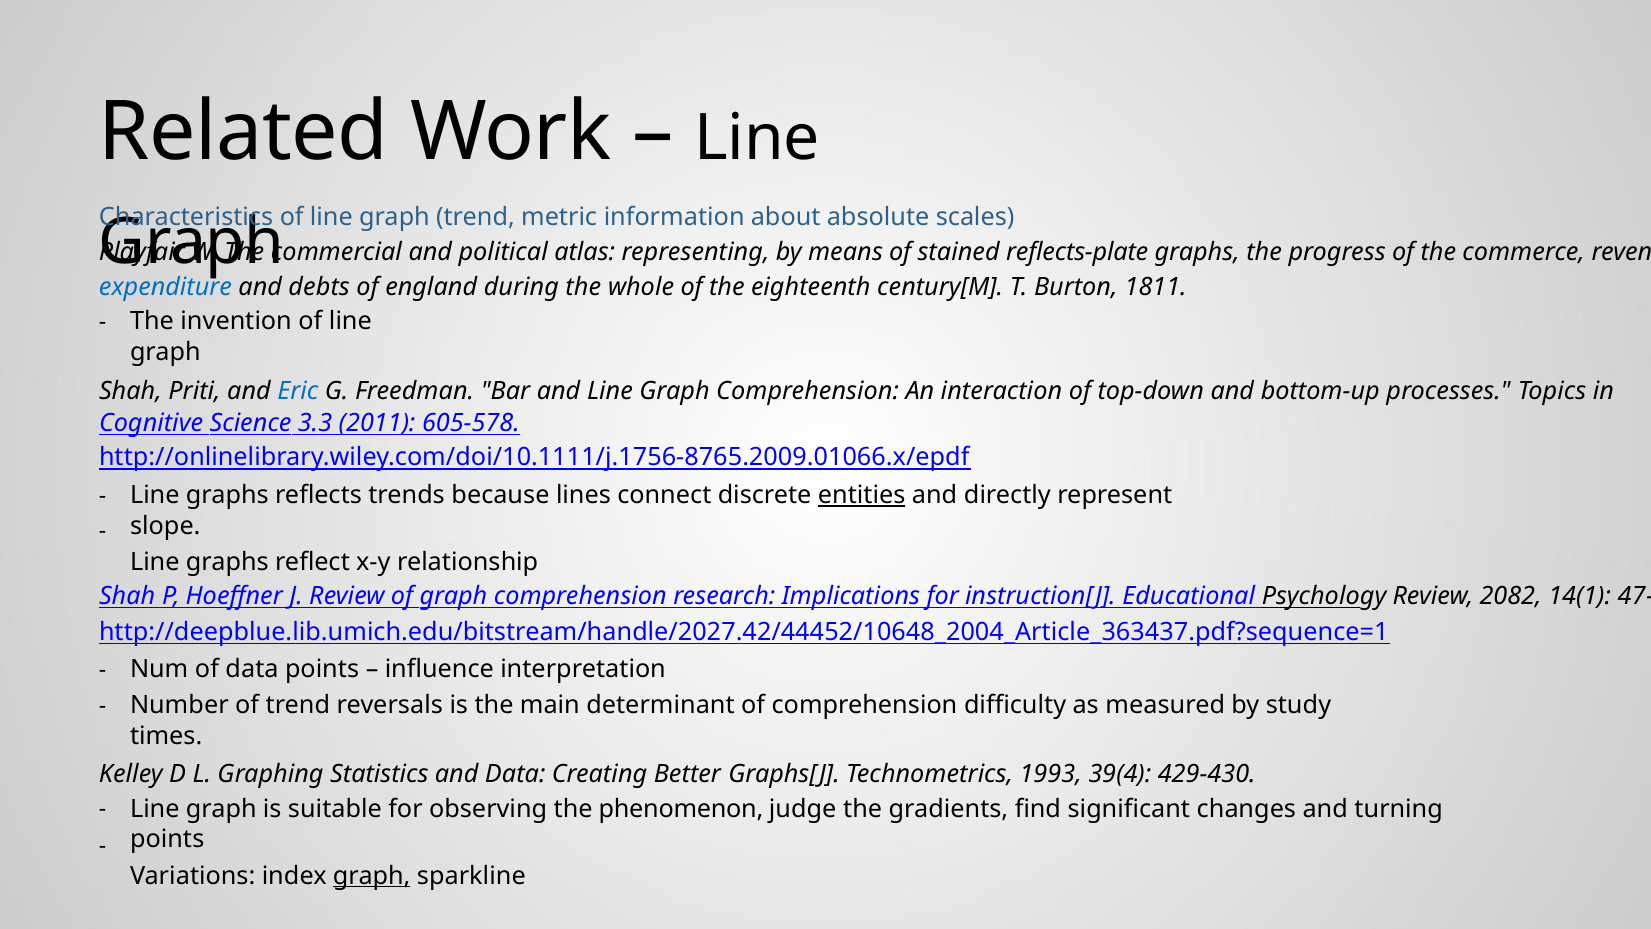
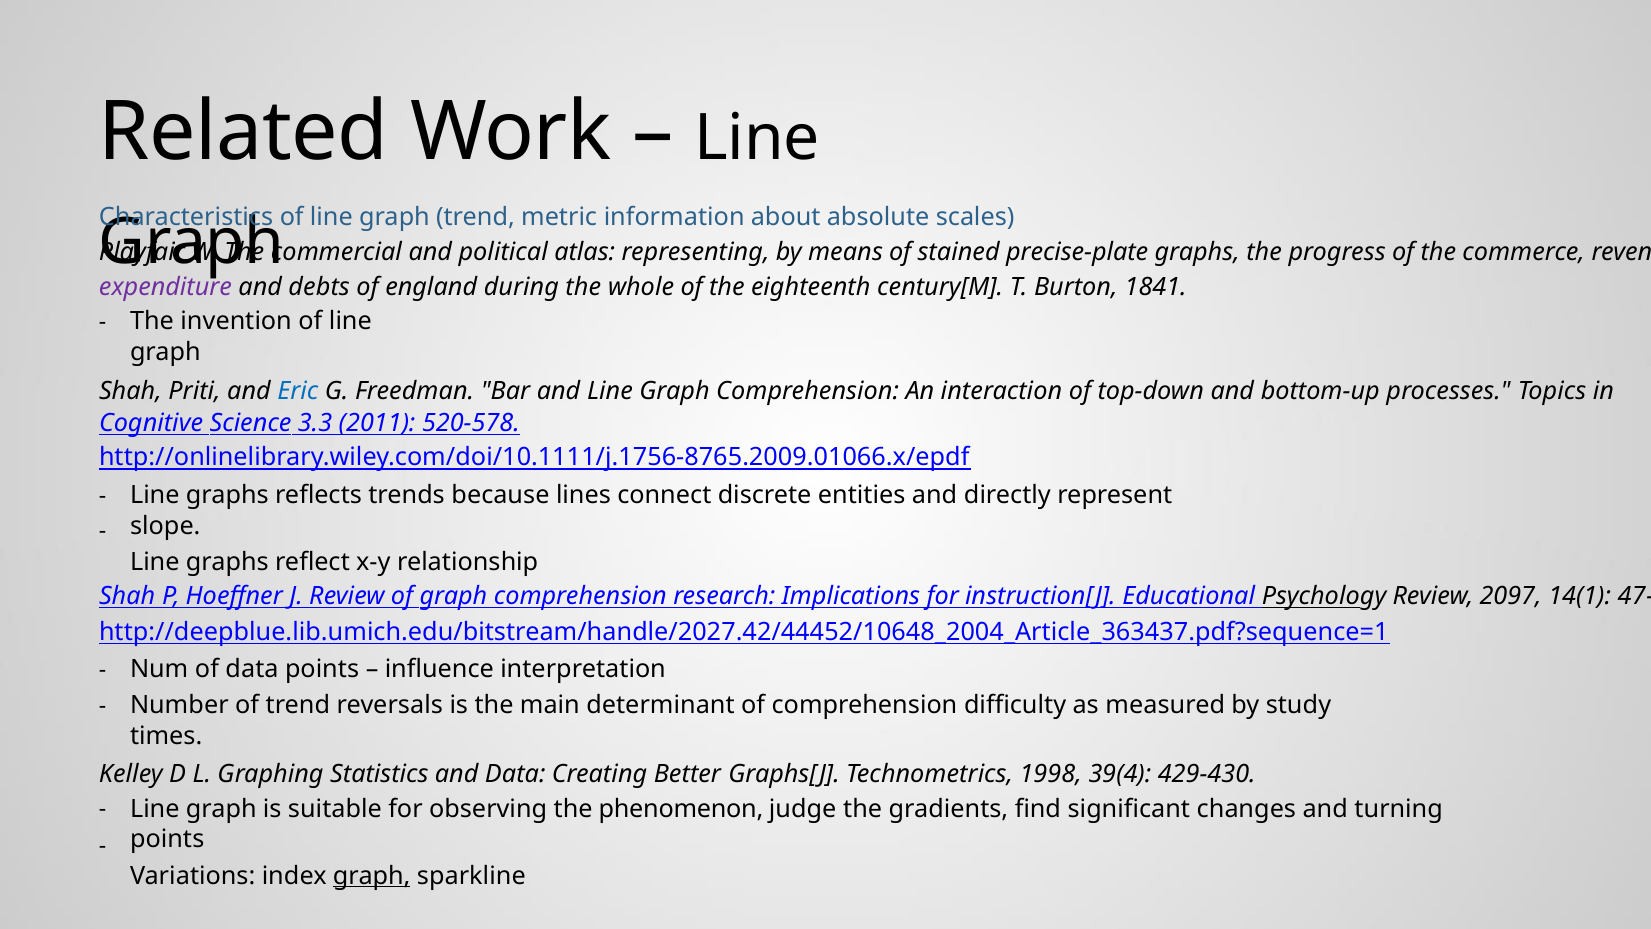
reflects-plate: reflects-plate -> precise-plate
expenditure colour: blue -> purple
1811: 1811 -> 1841
605-578: 605-578 -> 520-578
entities underline: present -> none
2082: 2082 -> 2097
1993: 1993 -> 1998
